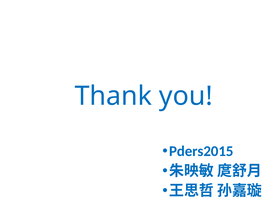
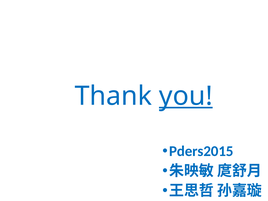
you underline: none -> present
